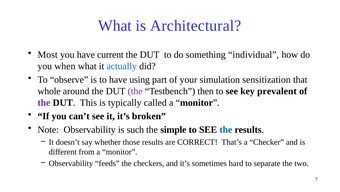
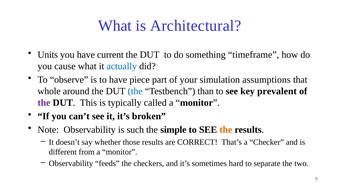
Most: Most -> Units
individual: individual -> timeframe
when: when -> cause
using: using -> piece
sensitization: sensitization -> assumptions
the at (135, 91) colour: purple -> blue
then: then -> than
the at (226, 129) colour: blue -> orange
